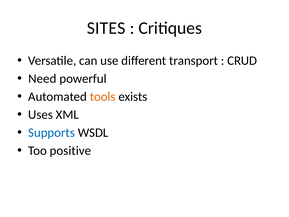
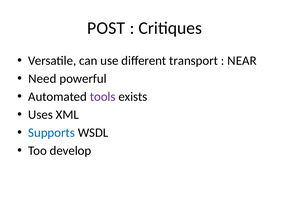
SITES: SITES -> POST
CRUD: CRUD -> NEAR
tools colour: orange -> purple
positive: positive -> develop
